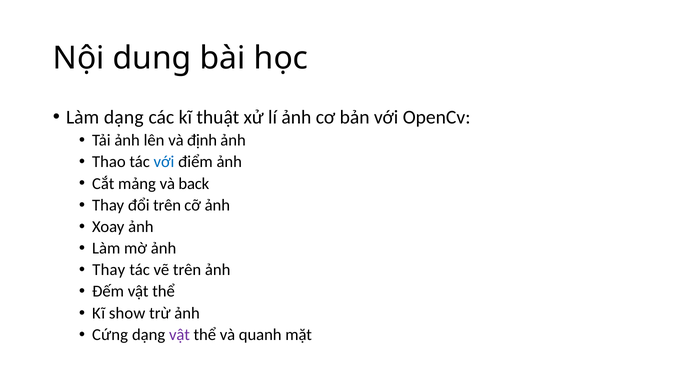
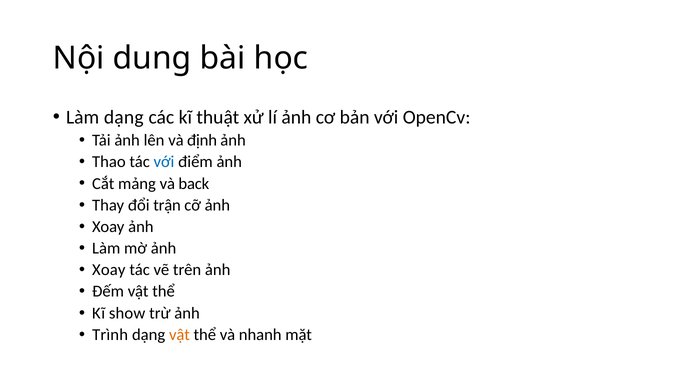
đổi trên: trên -> trận
Thay at (109, 270): Thay -> Xoay
Cứng: Cứng -> Trình
vật at (179, 335) colour: purple -> orange
quanh: quanh -> nhanh
